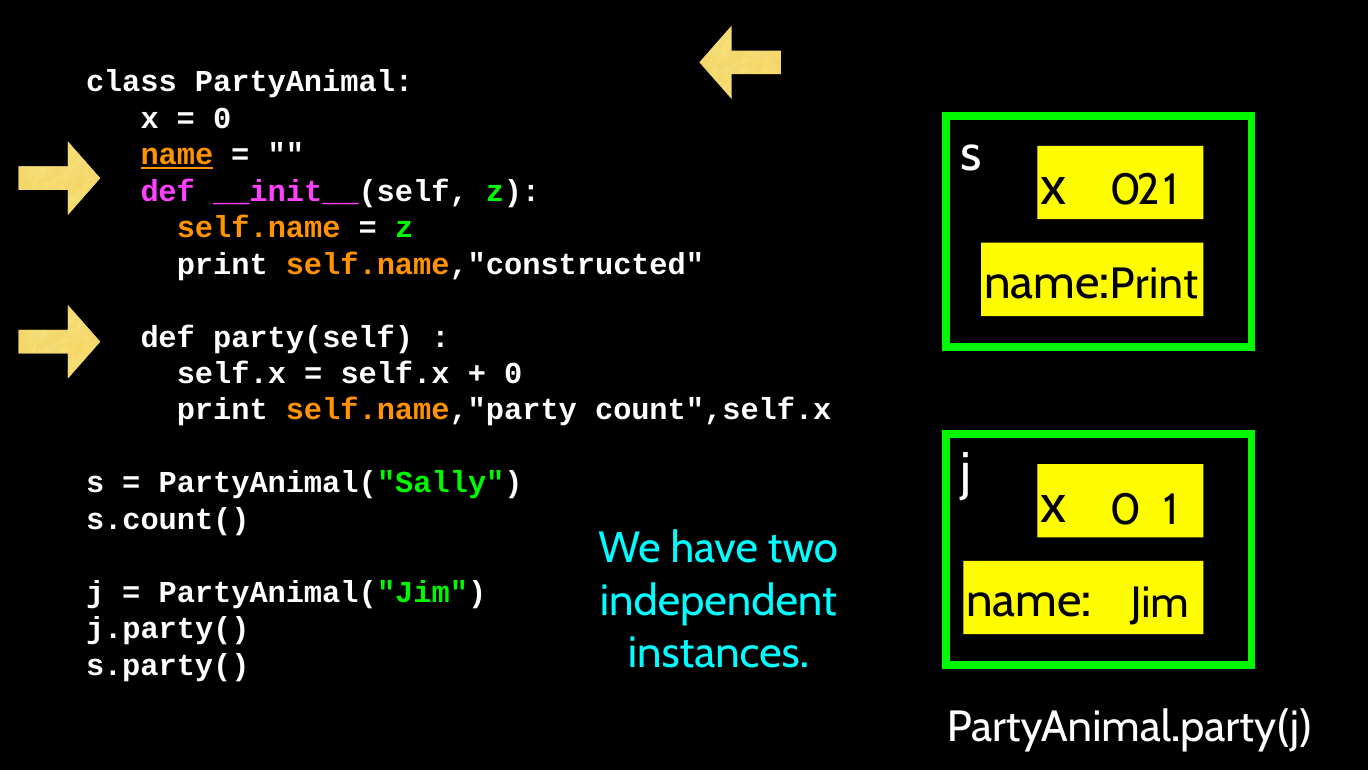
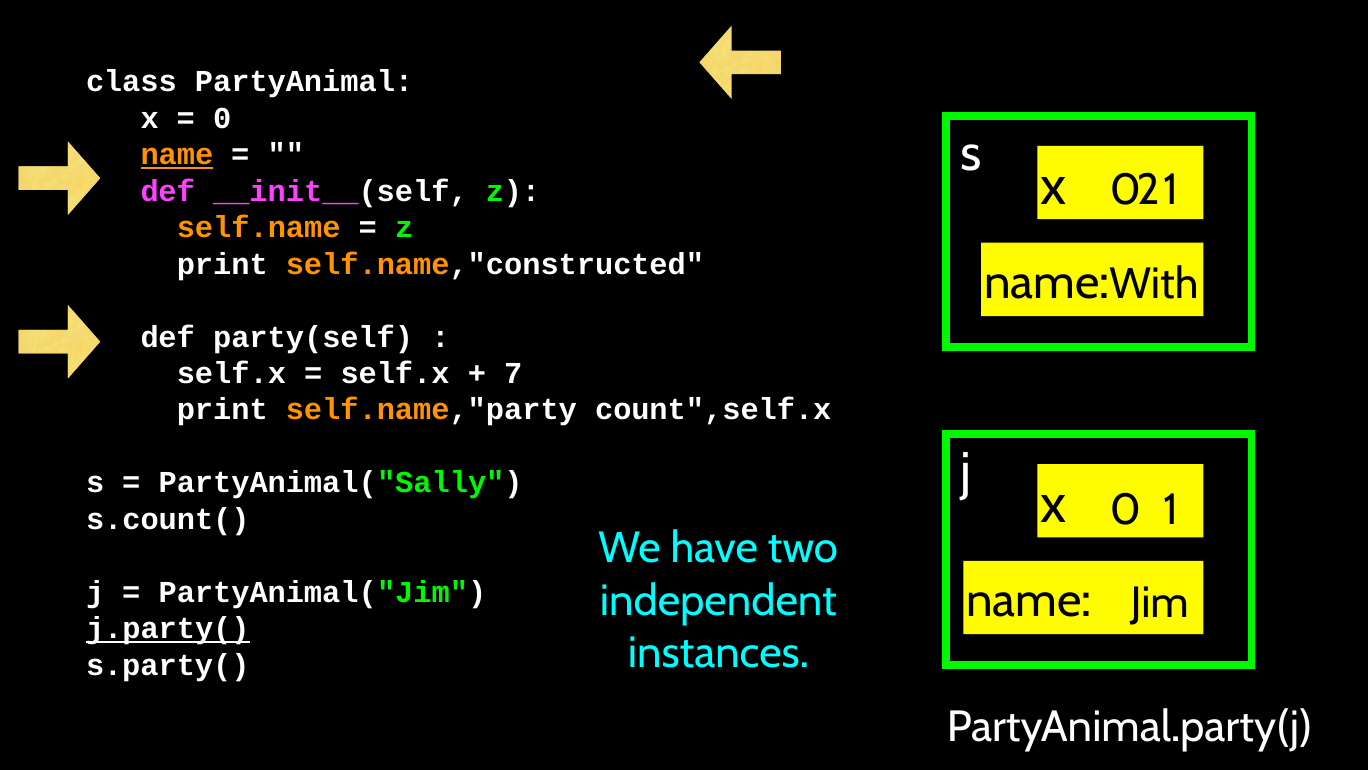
Print at (1154, 284): Print -> With
0 at (513, 373): 0 -> 7
j.party( underline: none -> present
